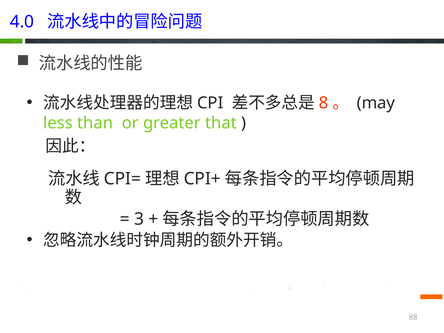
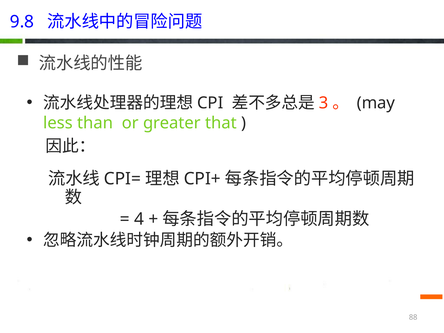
4.0: 4.0 -> 9.8
8: 8 -> 3
3: 3 -> 4
